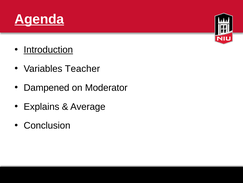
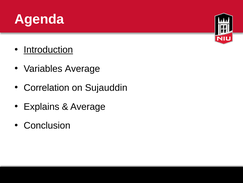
Agenda underline: present -> none
Variables Teacher: Teacher -> Average
Dampened: Dampened -> Correlation
Moderator: Moderator -> Sujauddin
